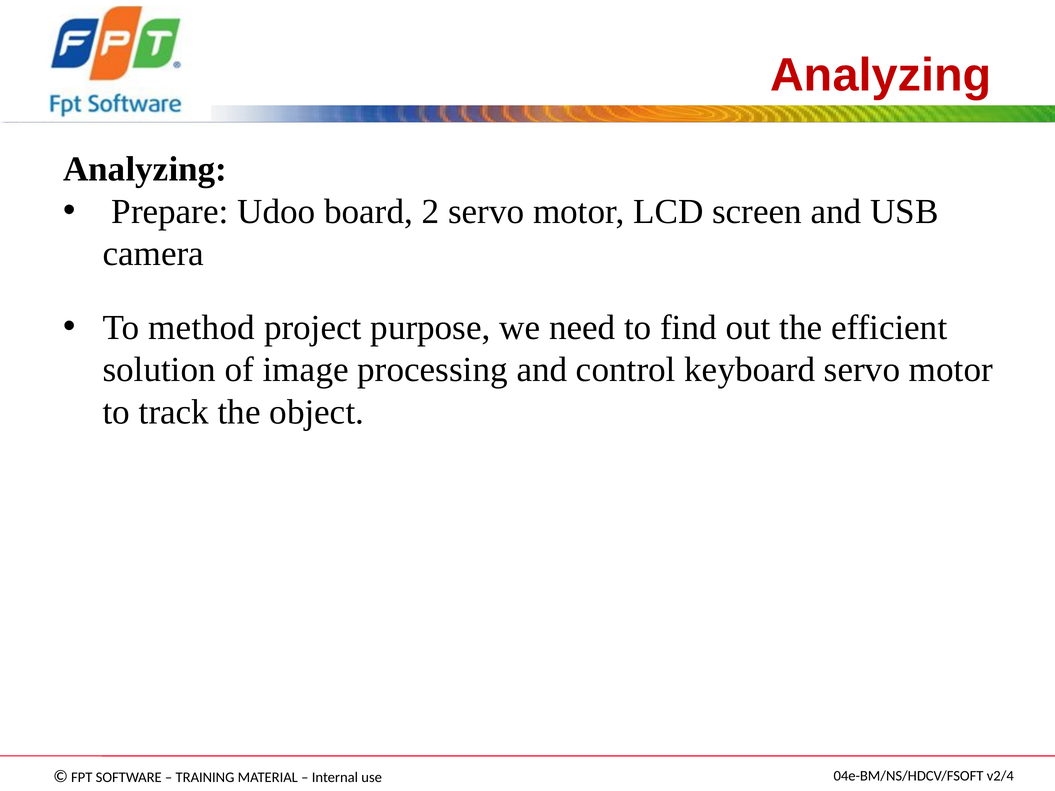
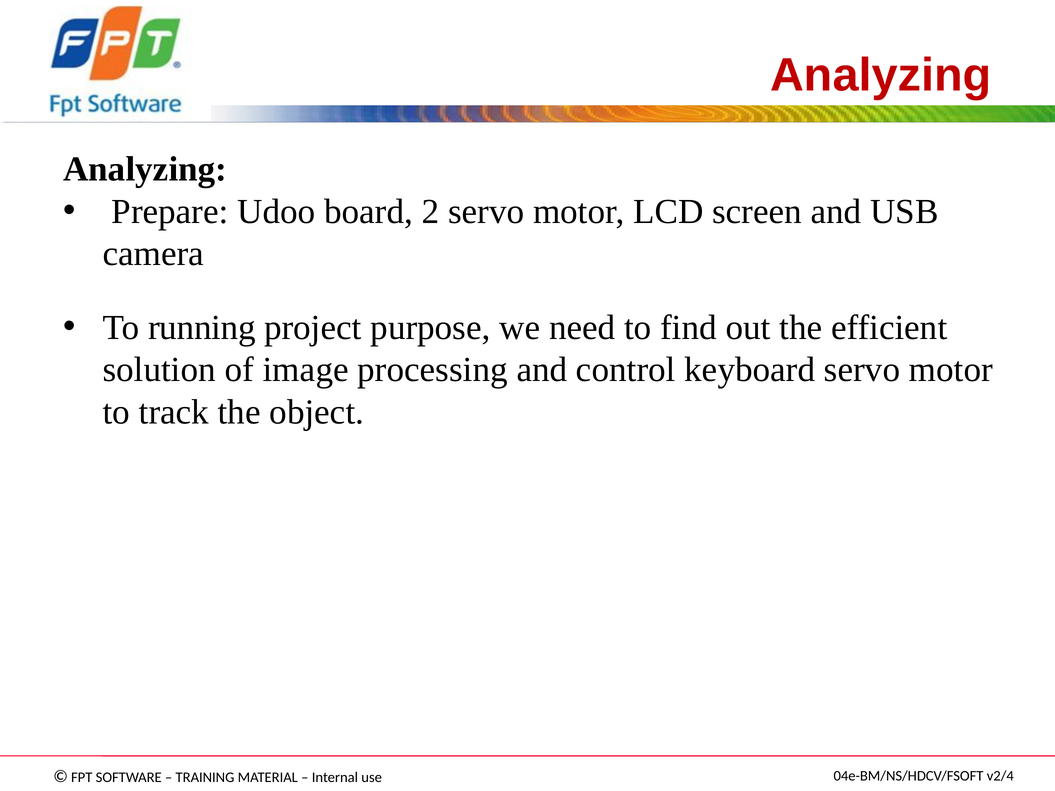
method: method -> running
